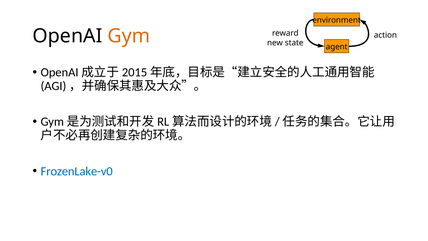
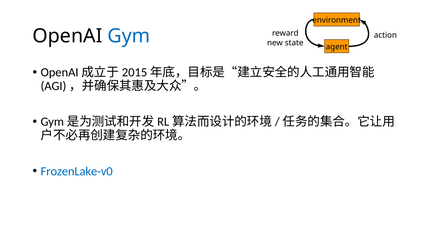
Gym colour: orange -> blue
